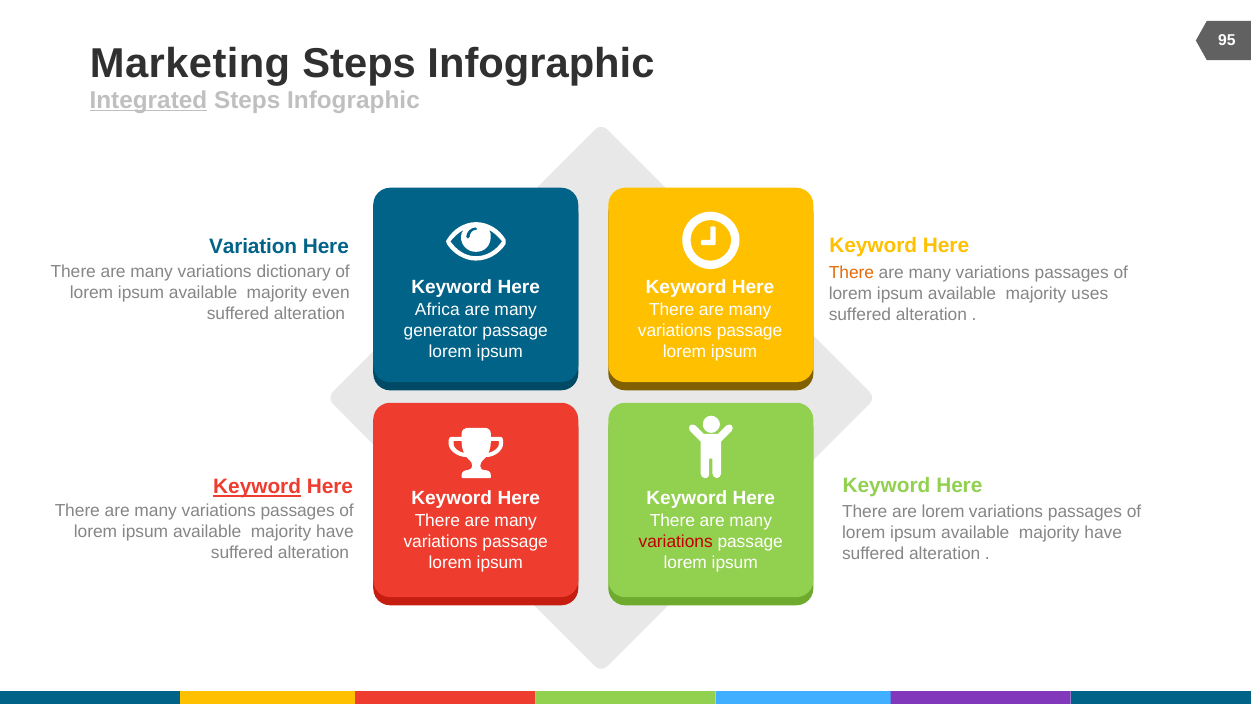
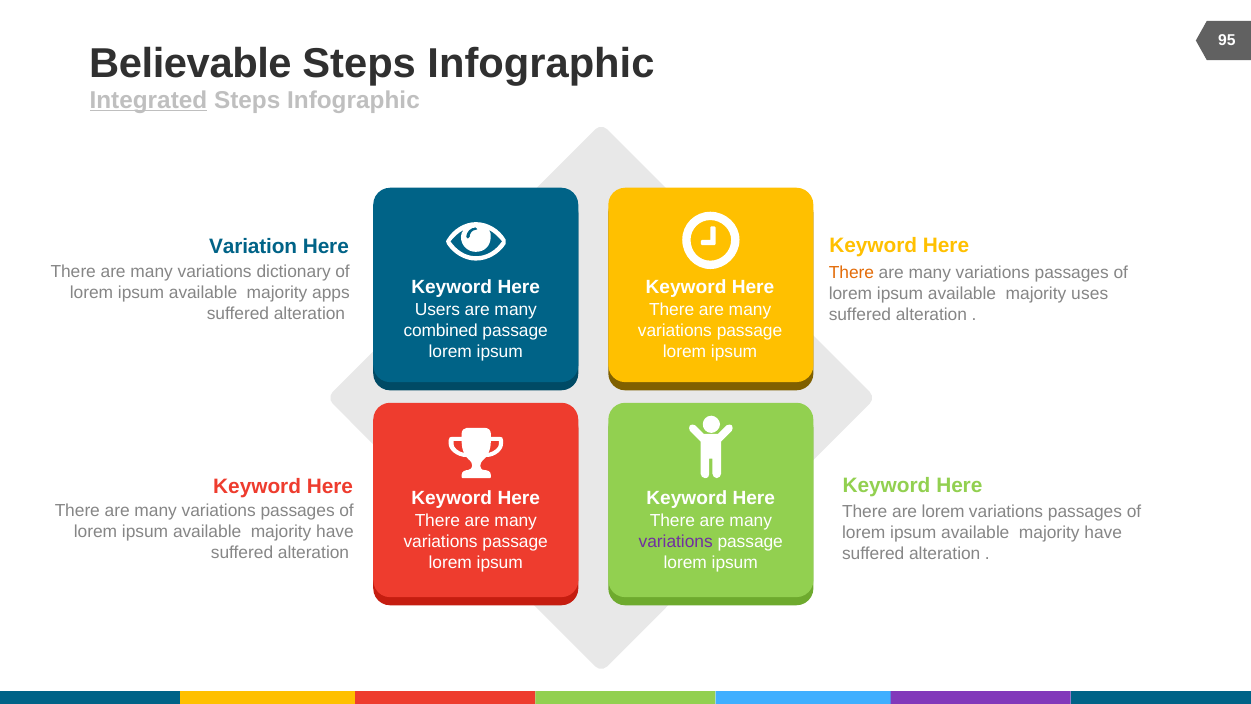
Marketing: Marketing -> Believable
even: even -> apps
Africa: Africa -> Users
generator: generator -> combined
Keyword at (257, 487) underline: present -> none
variations at (676, 542) colour: red -> purple
